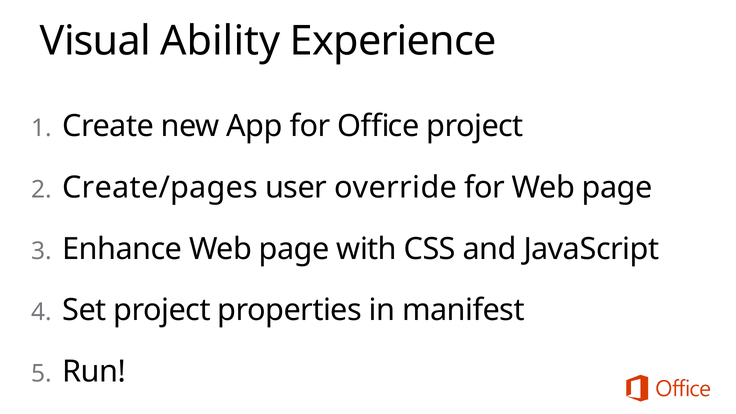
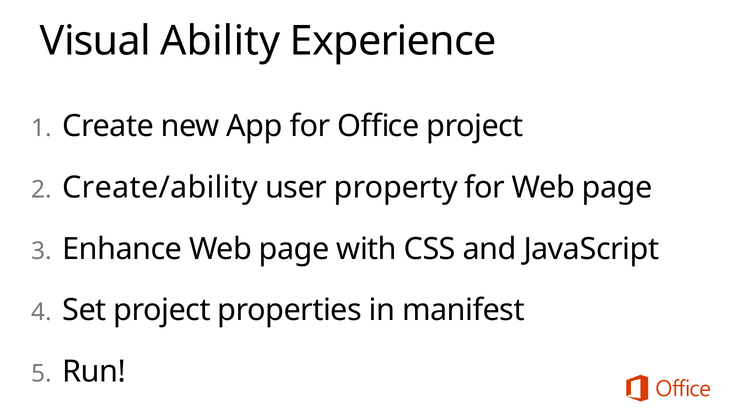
Create/pages: Create/pages -> Create/ability
override: override -> property
